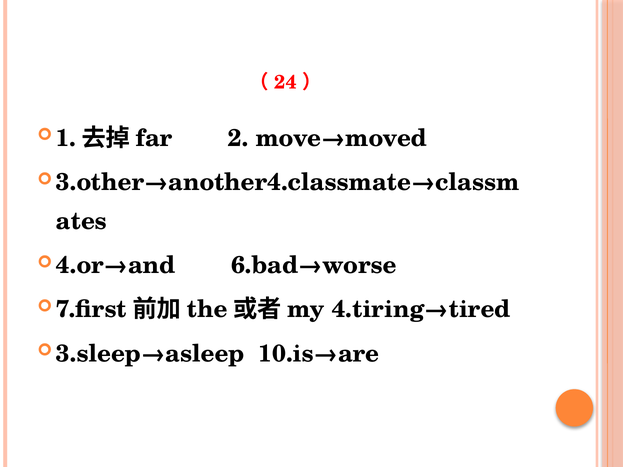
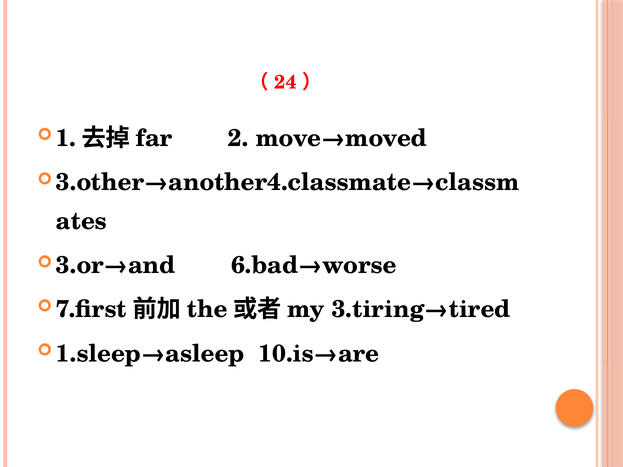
4.or→and: 4.or→and -> 3.or→and
4.tiring→tired: 4.tiring→tired -> 3.tiring→tired
3.sleep→asleep: 3.sleep→asleep -> 1.sleep→asleep
